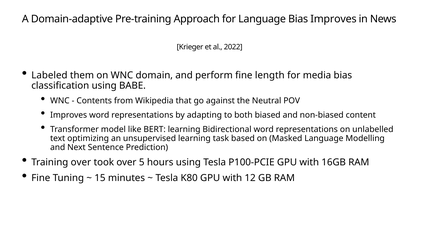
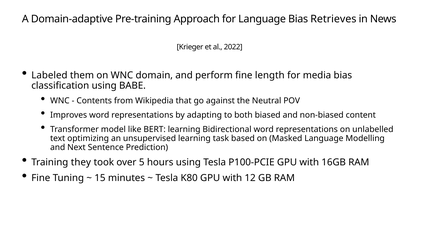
Bias Improves: Improves -> Retrieves
Training over: over -> they
